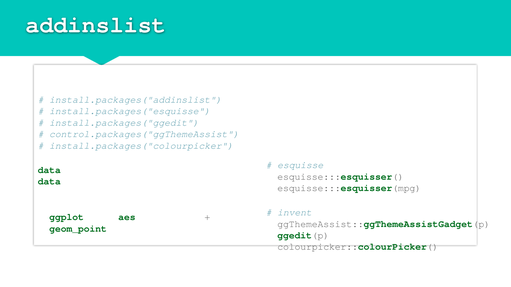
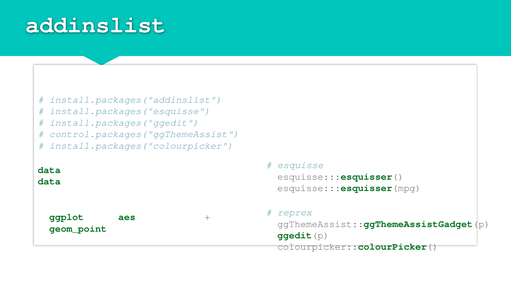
invent: invent -> reprex
